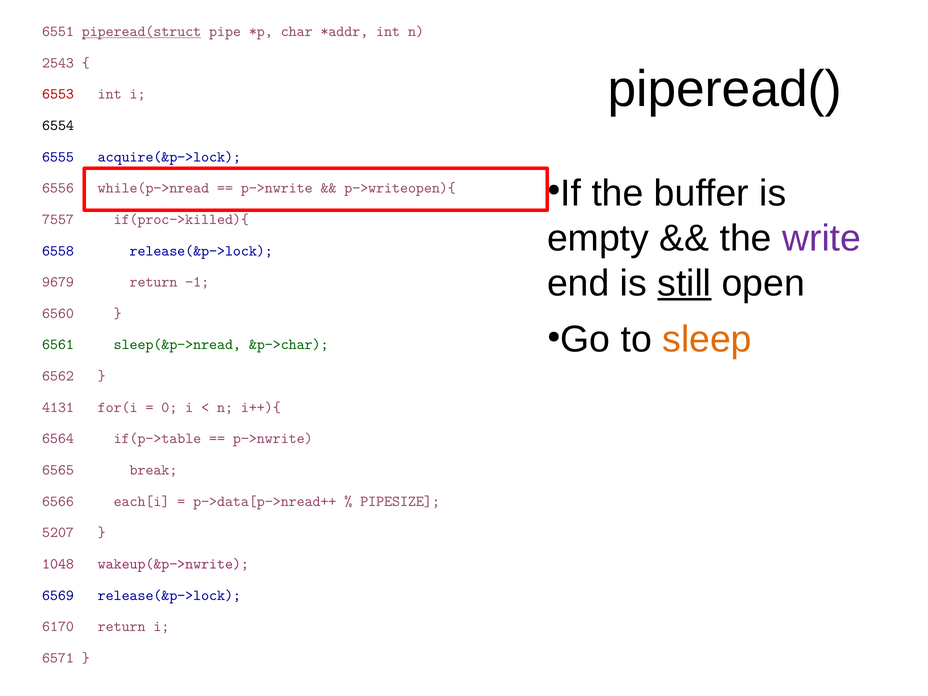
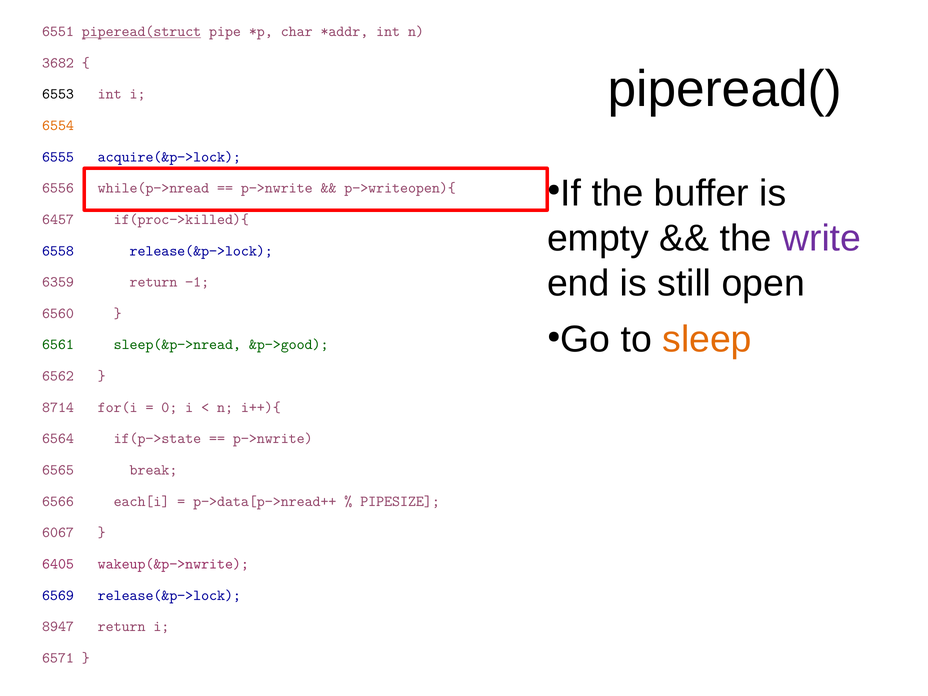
2543: 2543 -> 3682
6553 colour: red -> black
6554 colour: black -> orange
7557: 7557 -> 6457
still underline: present -> none
9679: 9679 -> 6359
&p−>char: &p−>char -> &p−>good
4131: 4131 -> 8714
if(p−>table: if(p−>table -> if(p−>state
5207: 5207 -> 6067
1048: 1048 -> 6405
6170: 6170 -> 8947
